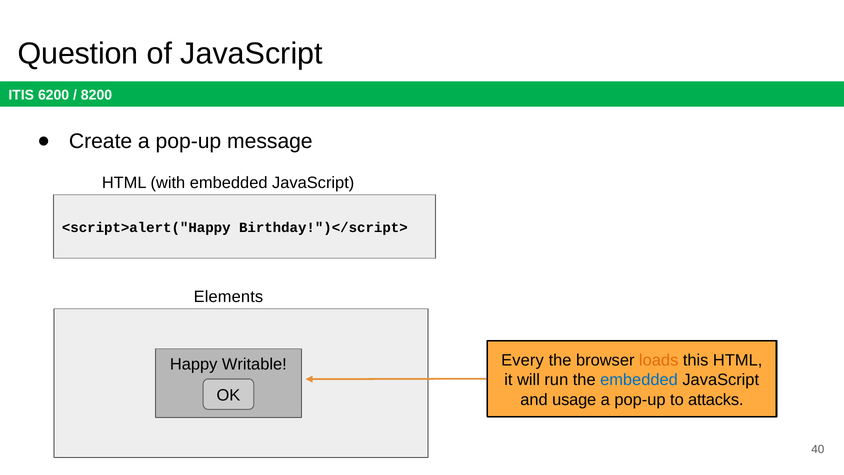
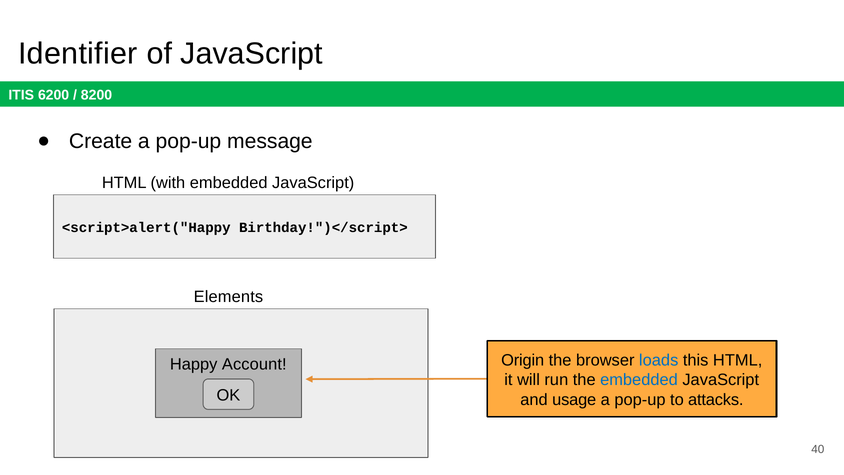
Question: Question -> Identifier
Every: Every -> Origin
loads colour: orange -> blue
Writable: Writable -> Account
